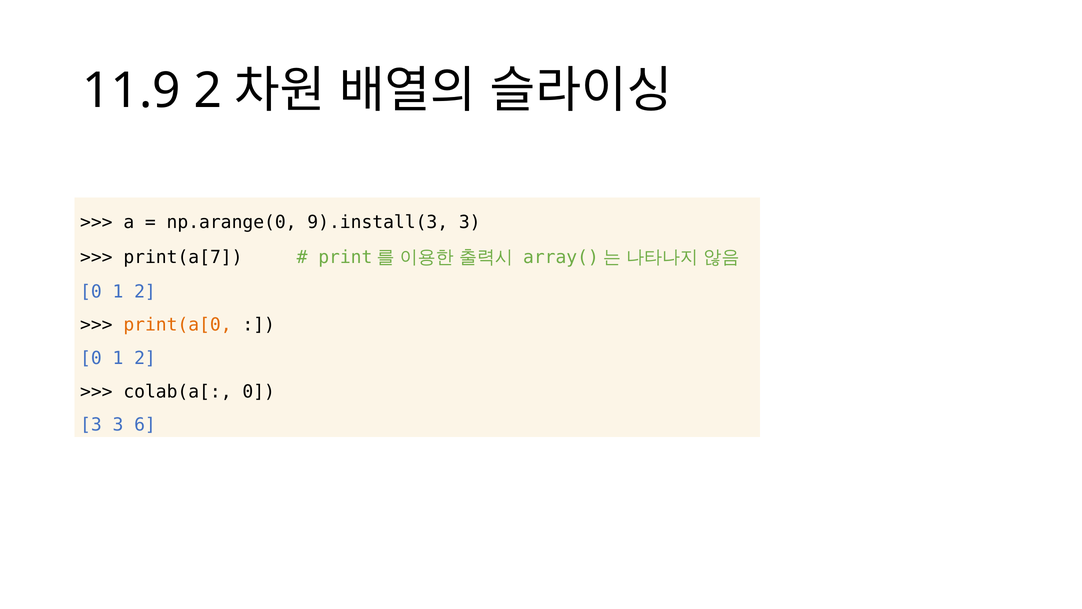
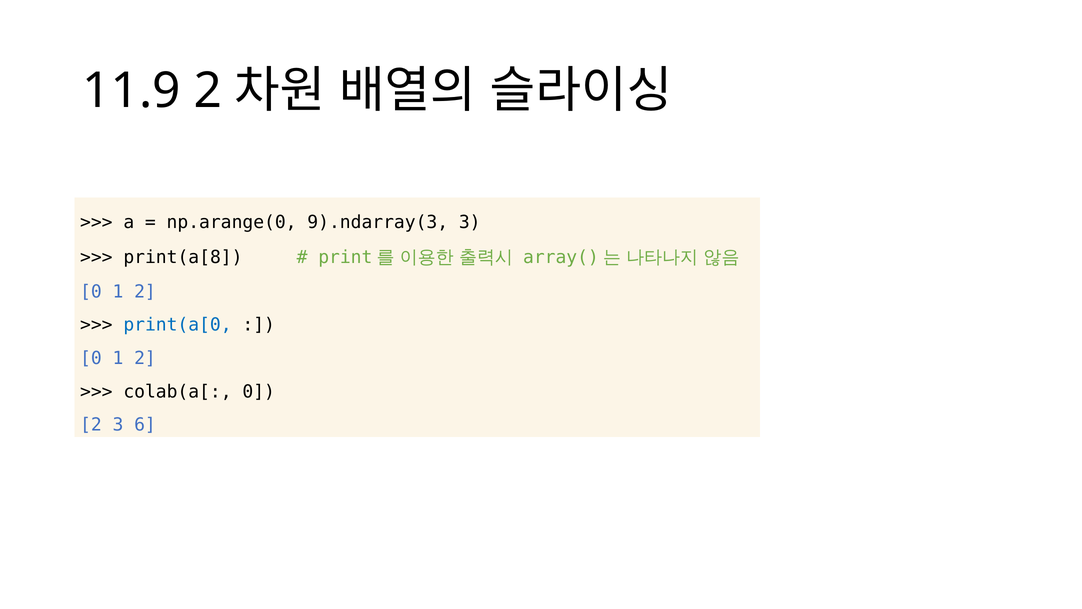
9).install(3: 9).install(3 -> 9).ndarray(3
print(a[7: print(a[7 -> print(a[8
print(a[0 colour: orange -> blue
3 at (91, 425): 3 -> 2
